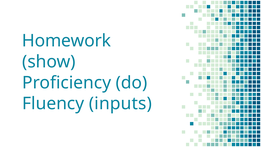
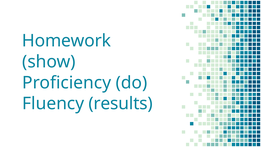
inputs: inputs -> results
